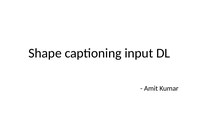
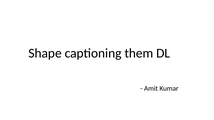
input: input -> them
